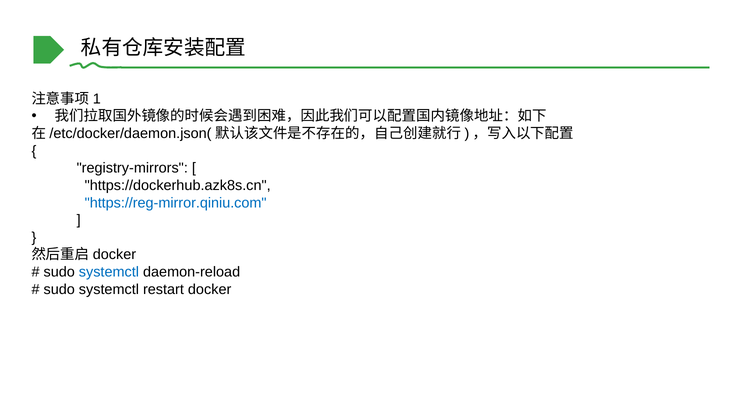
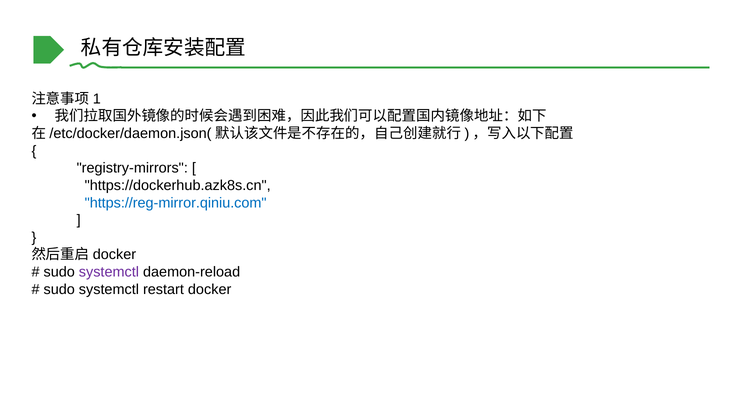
systemctl at (109, 272) colour: blue -> purple
